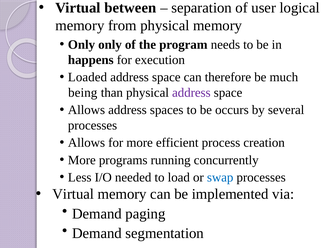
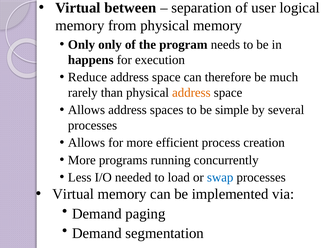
Loaded: Loaded -> Reduce
being: being -> rarely
address at (191, 93) colour: purple -> orange
occurs: occurs -> simple
